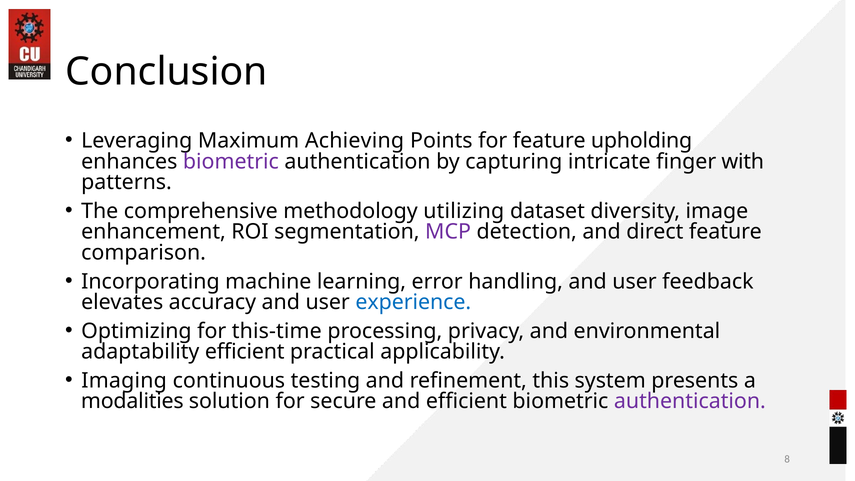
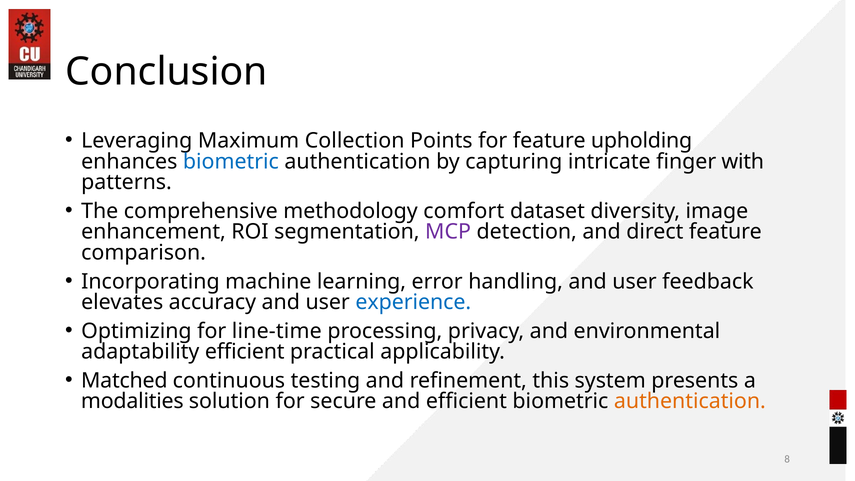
Achieving: Achieving -> Collection
biometric at (231, 162) colour: purple -> blue
utilizing: utilizing -> comfort
this-time: this-time -> line-time
Imaging: Imaging -> Matched
authentication at (690, 401) colour: purple -> orange
